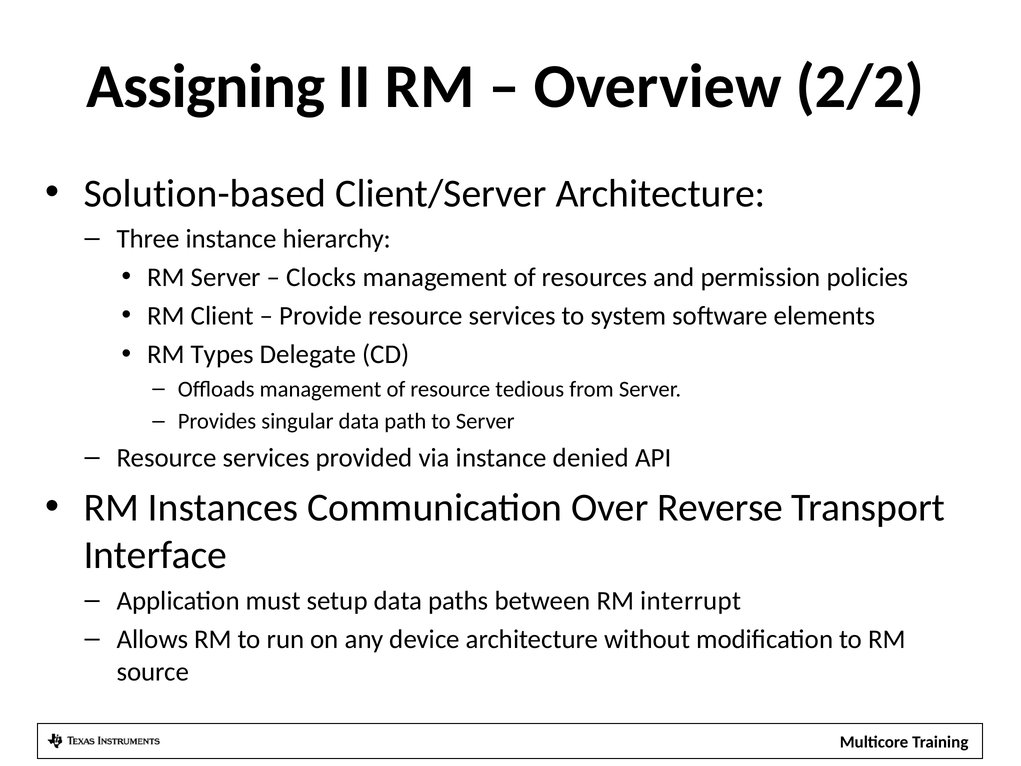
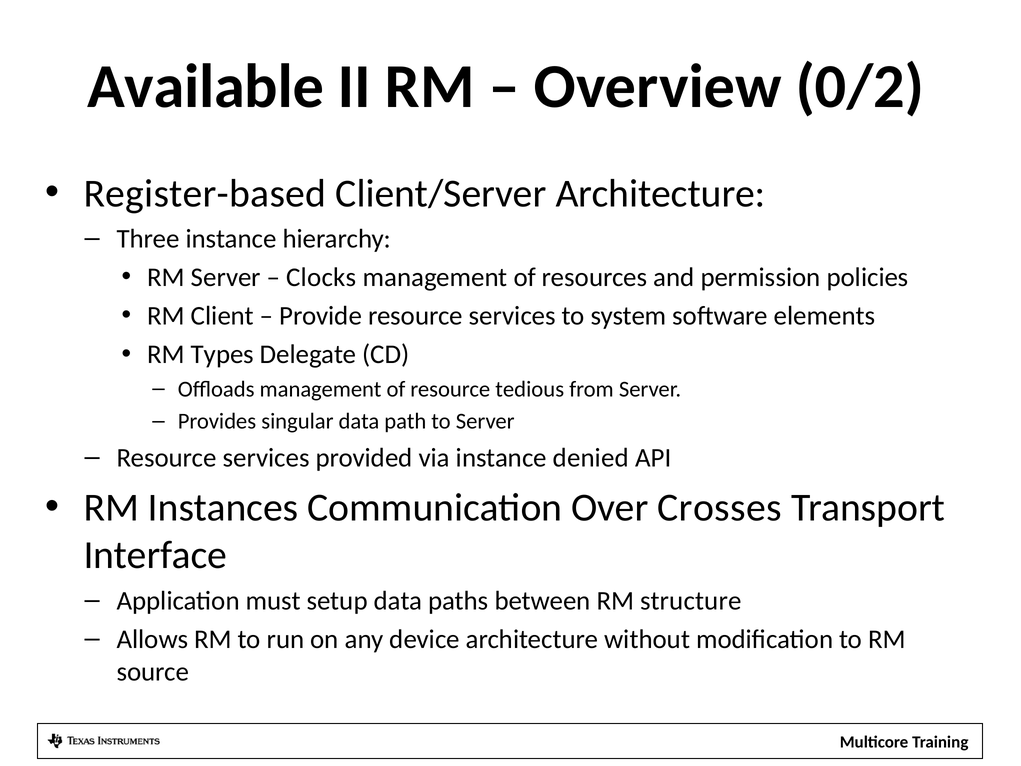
Assigning: Assigning -> Available
2/2: 2/2 -> 0/2
Solution-based: Solution-based -> Register-based
Reverse: Reverse -> Crosses
interrupt: interrupt -> structure
